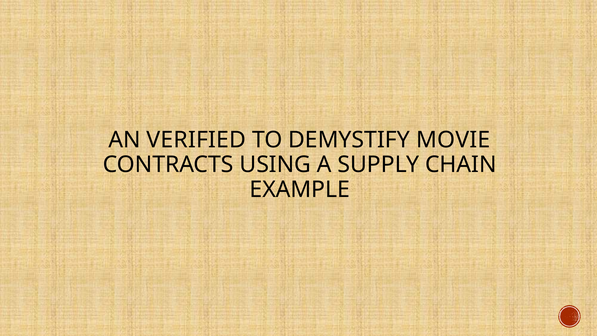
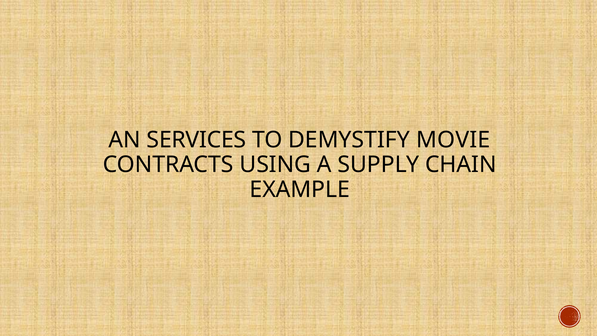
VERIFIED: VERIFIED -> SERVICES
